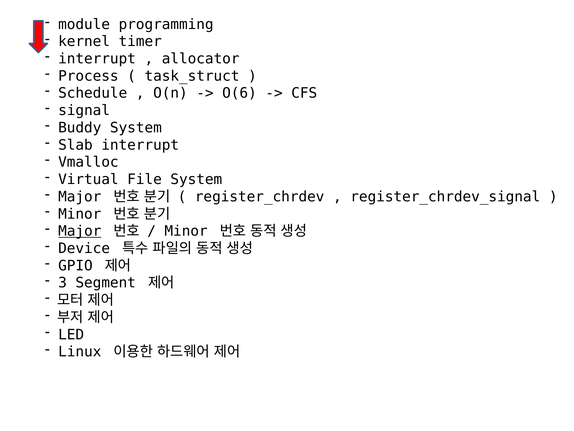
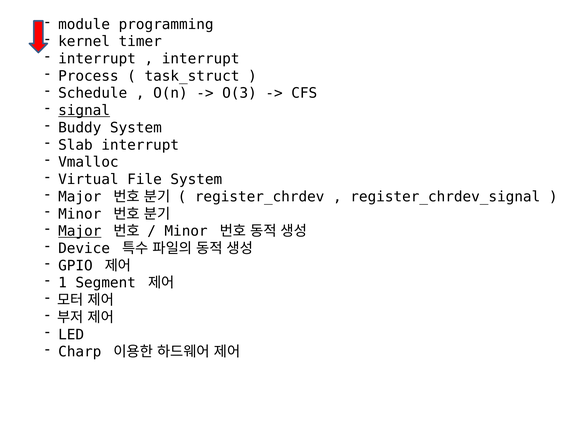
allocator at (201, 59): allocator -> interrupt
O(6: O(6 -> O(3
signal underline: none -> present
3: 3 -> 1
Linux: Linux -> Charp
